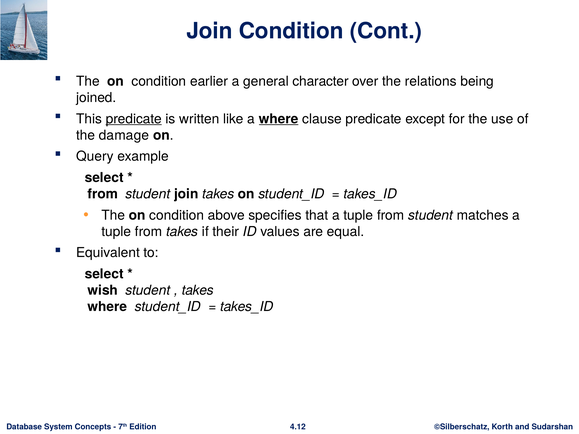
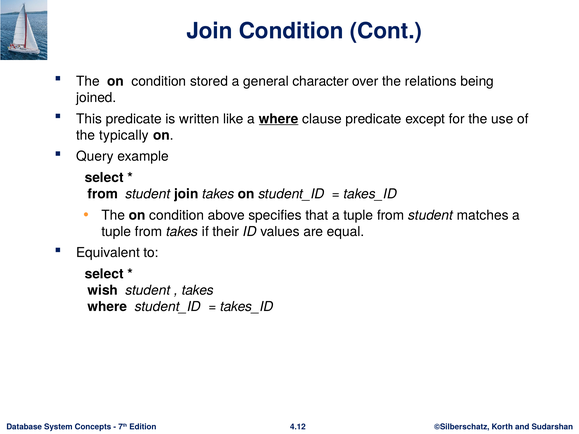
earlier: earlier -> stored
predicate at (134, 119) underline: present -> none
damage: damage -> typically
